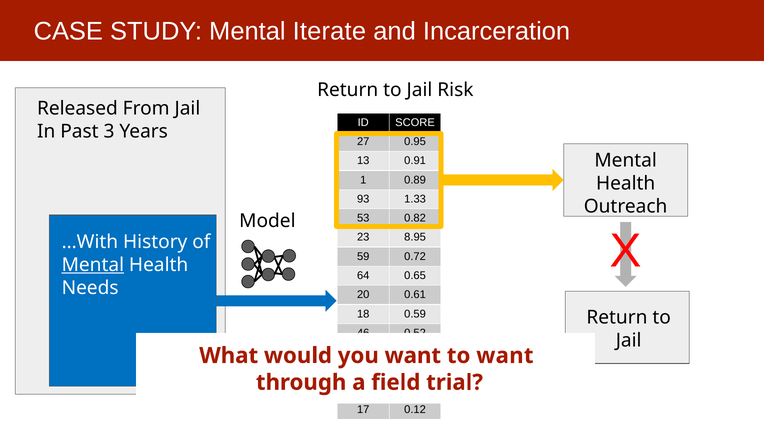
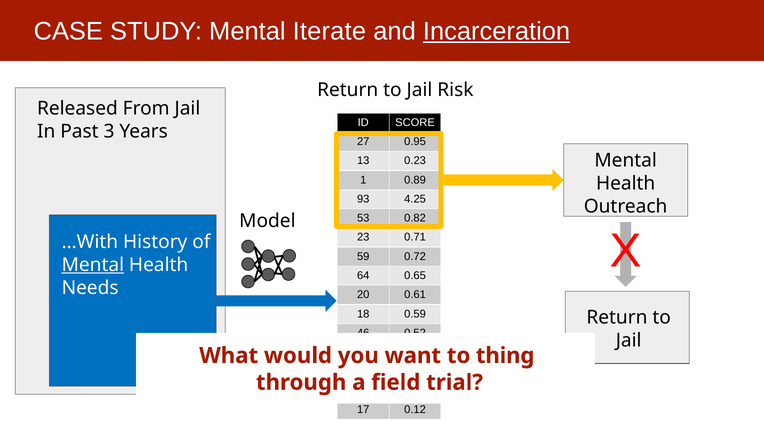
Incarceration underline: none -> present
0.91: 0.91 -> 0.23
1.33: 1.33 -> 4.25
8.95: 8.95 -> 0.71
to want: want -> thing
